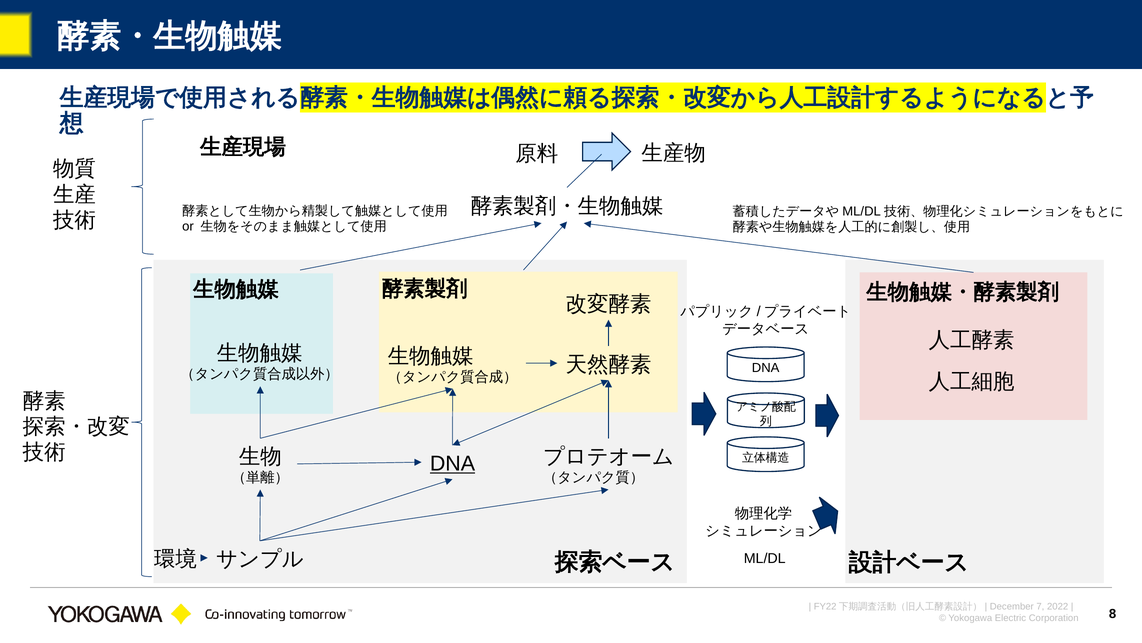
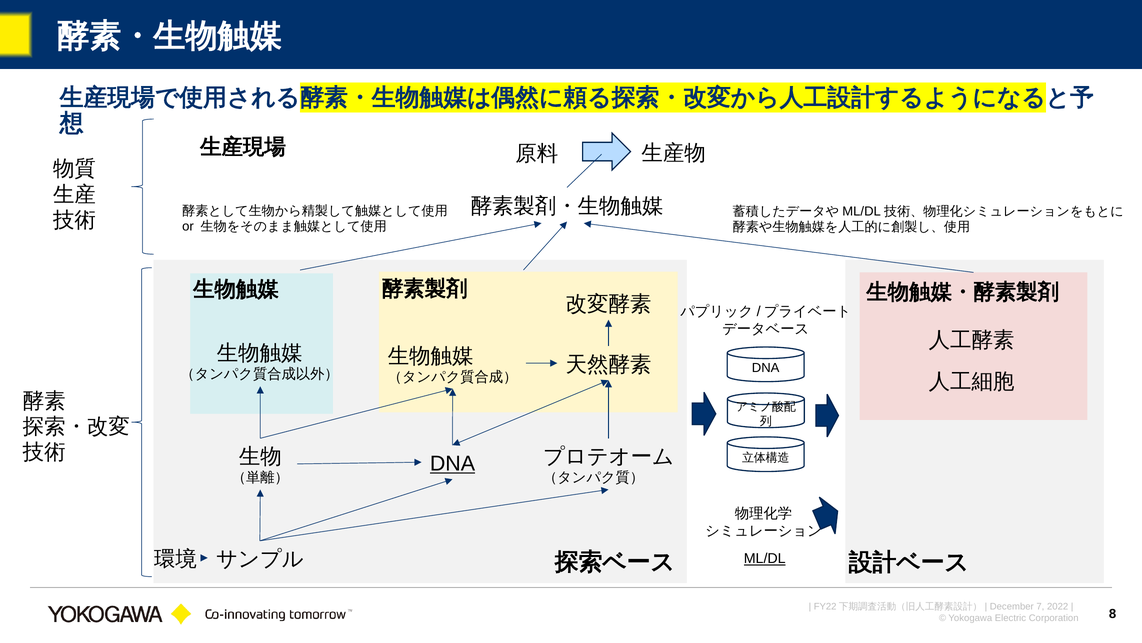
ML/DL underline: none -> present
